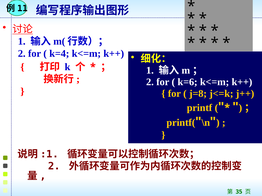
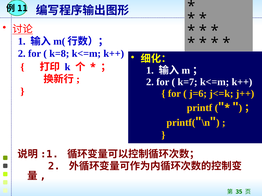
k=4: k=4 -> k=8
k=6: k=6 -> k=7
j=8: j=8 -> j=6
